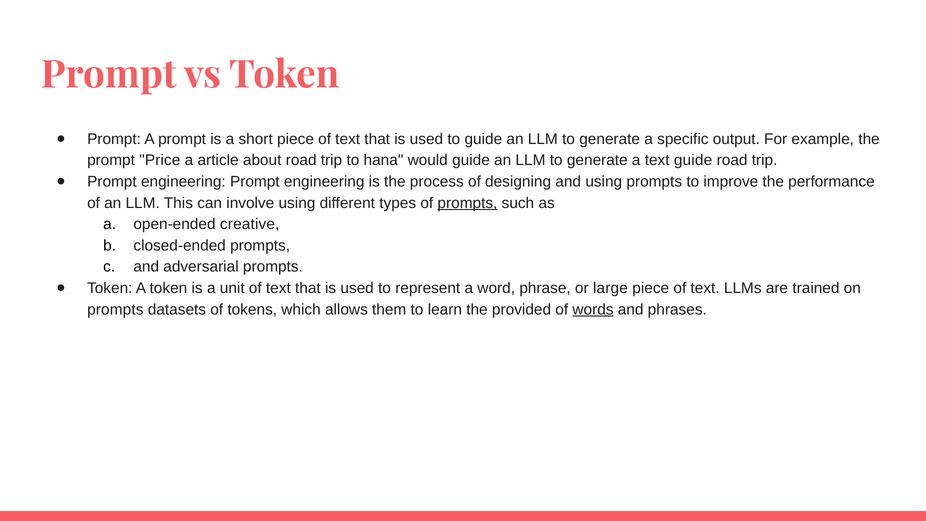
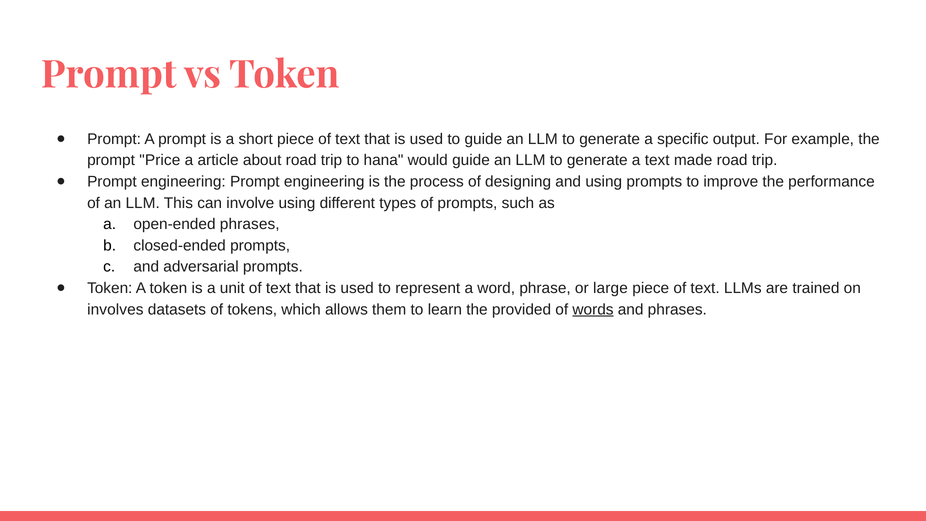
text guide: guide -> made
prompts at (467, 203) underline: present -> none
open-ended creative: creative -> phrases
prompts at (115, 309): prompts -> involves
